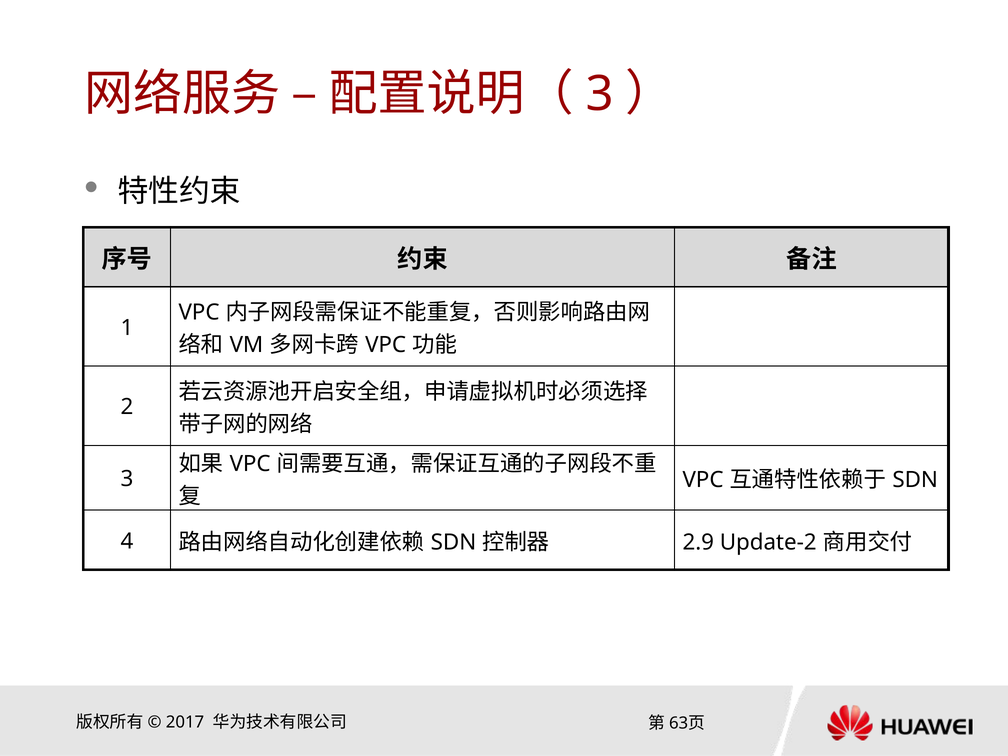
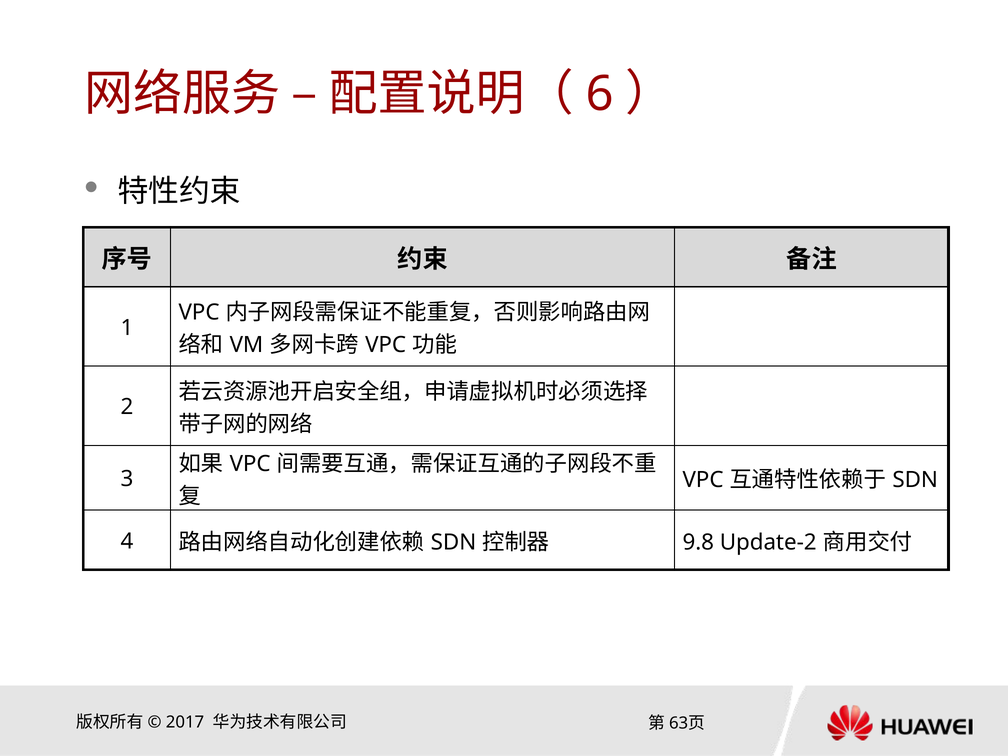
3 at (600, 94): 3 -> 6
2.9: 2.9 -> 9.8
